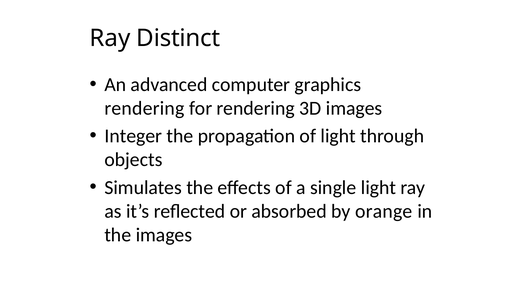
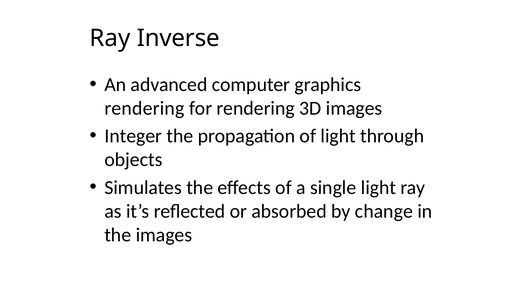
Distinct: Distinct -> Inverse
orange: orange -> change
